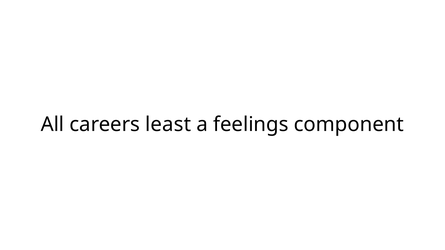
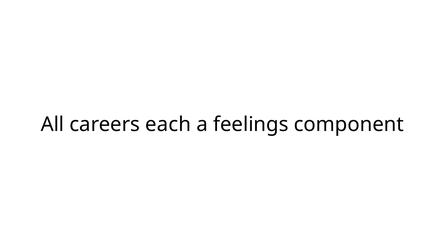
least: least -> each
